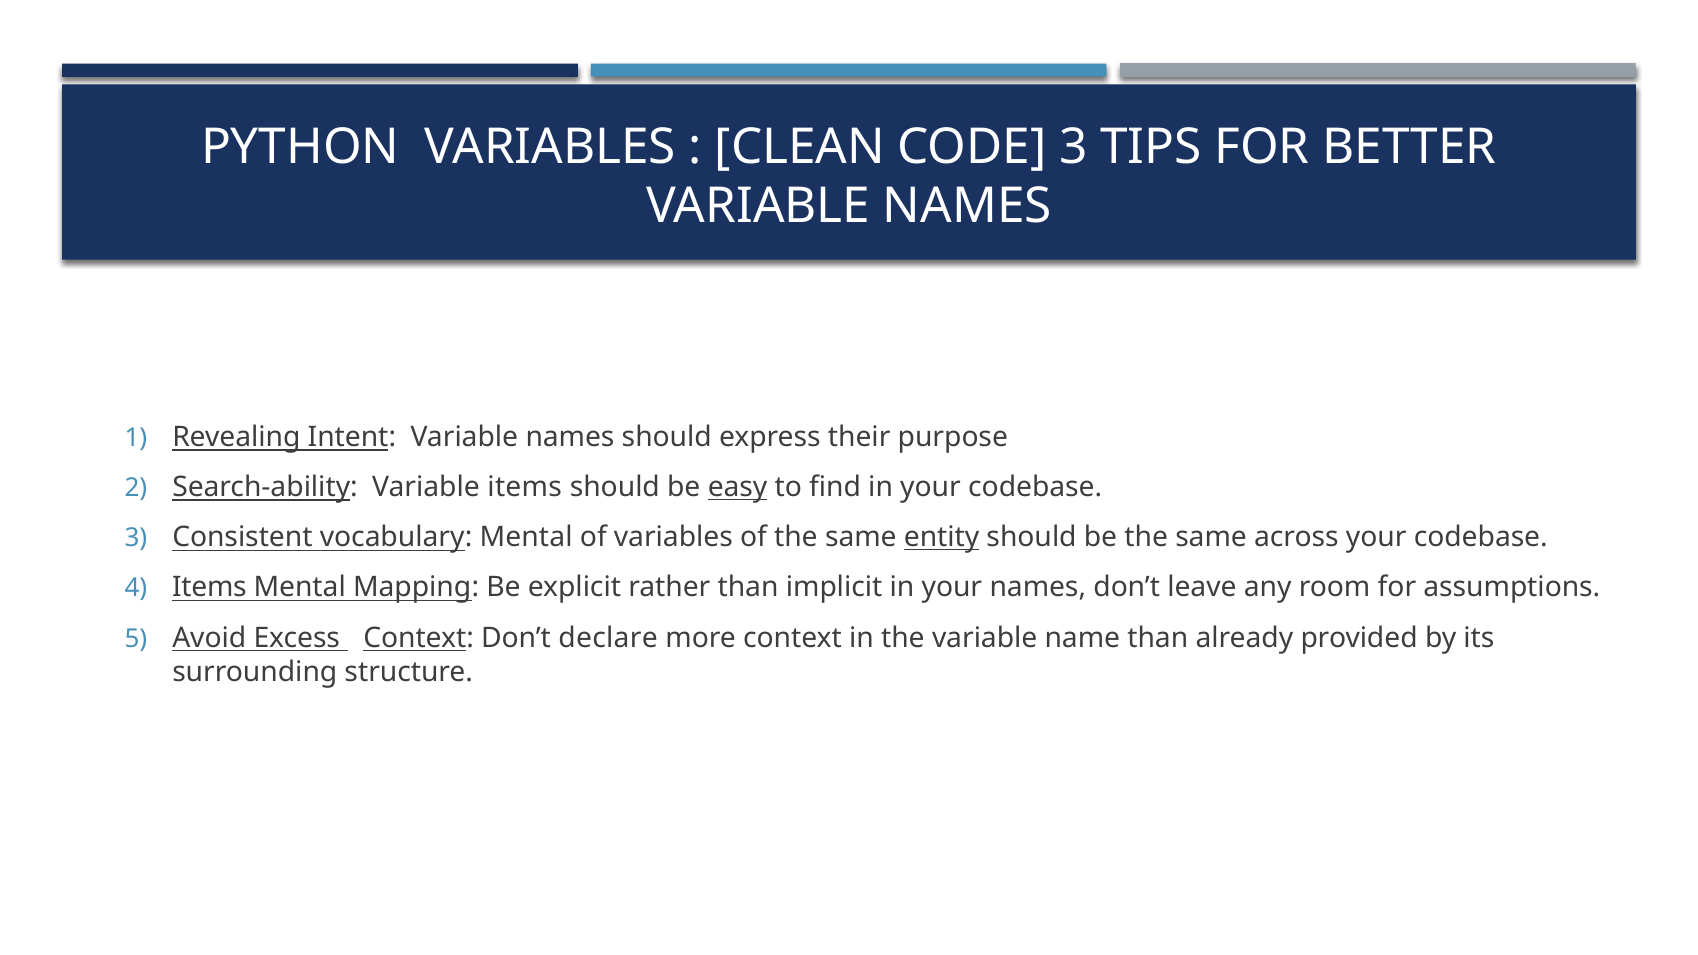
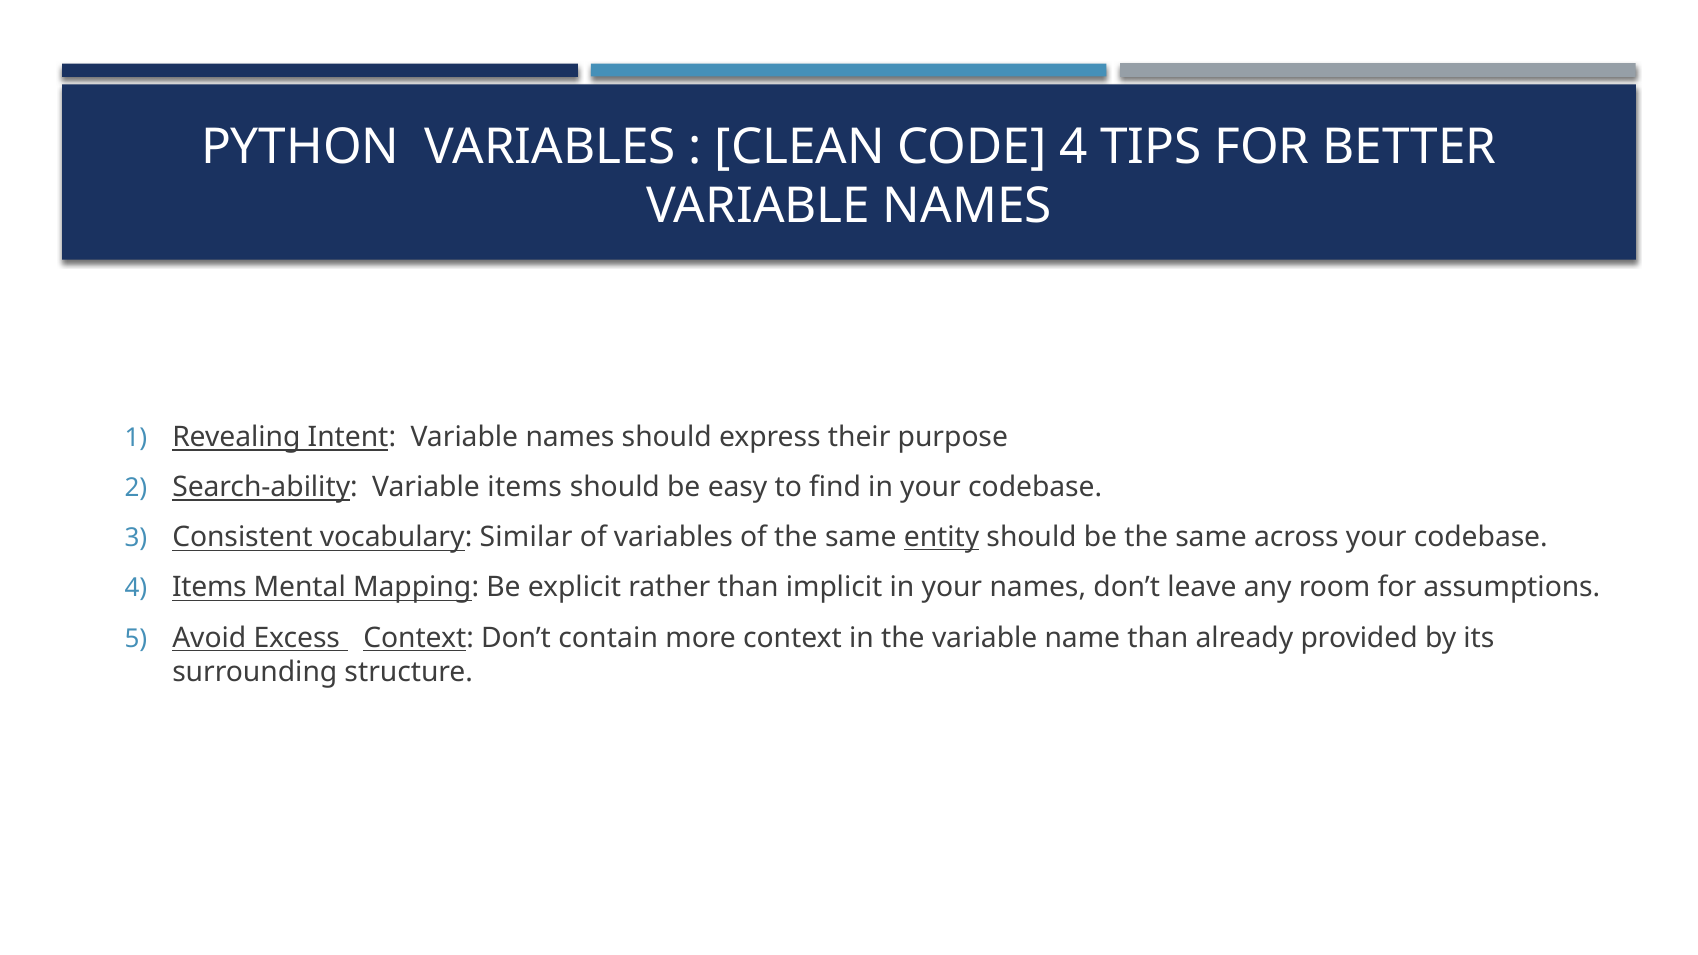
CODE 3: 3 -> 4
easy underline: present -> none
vocabulary Mental: Mental -> Similar
declare: declare -> contain
